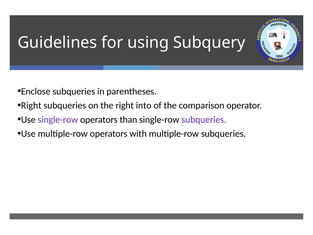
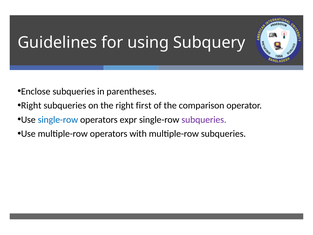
into: into -> first
single-row at (58, 119) colour: purple -> blue
than: than -> expr
